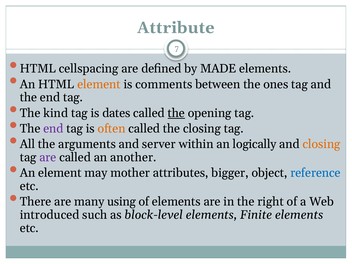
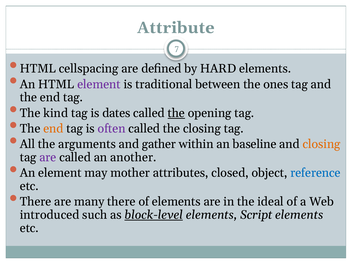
MADE: MADE -> HARD
element at (99, 84) colour: orange -> purple
comments: comments -> traditional
end at (53, 129) colour: purple -> orange
often colour: orange -> purple
server: server -> gather
logically: logically -> baseline
bigger: bigger -> closed
many using: using -> there
right: right -> ideal
block-level underline: none -> present
Finite: Finite -> Script
